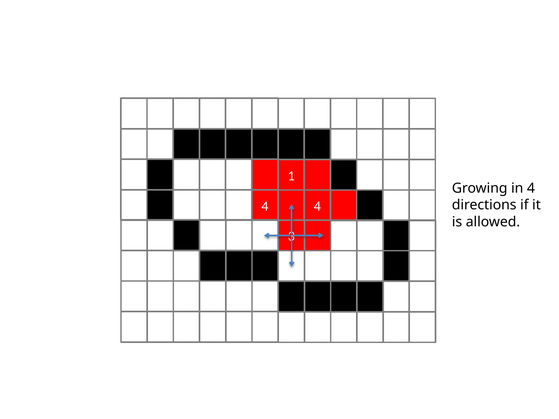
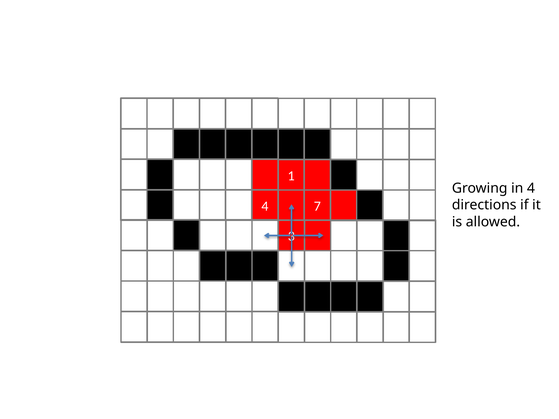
4 4: 4 -> 7
